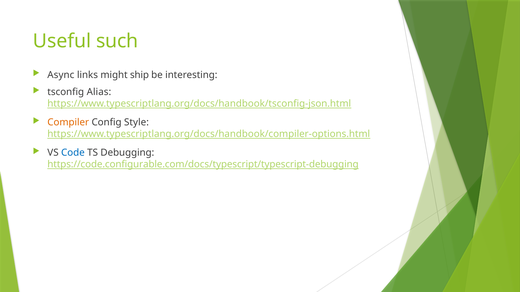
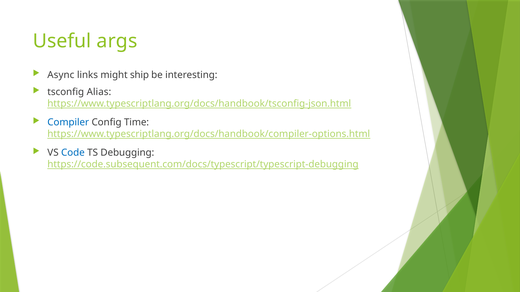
such: such -> args
Compiler colour: orange -> blue
Style: Style -> Time
https://code.configurable.com/docs/typescript/typescript-debugging: https://code.configurable.com/docs/typescript/typescript-debugging -> https://code.subsequent.com/docs/typescript/typescript-debugging
